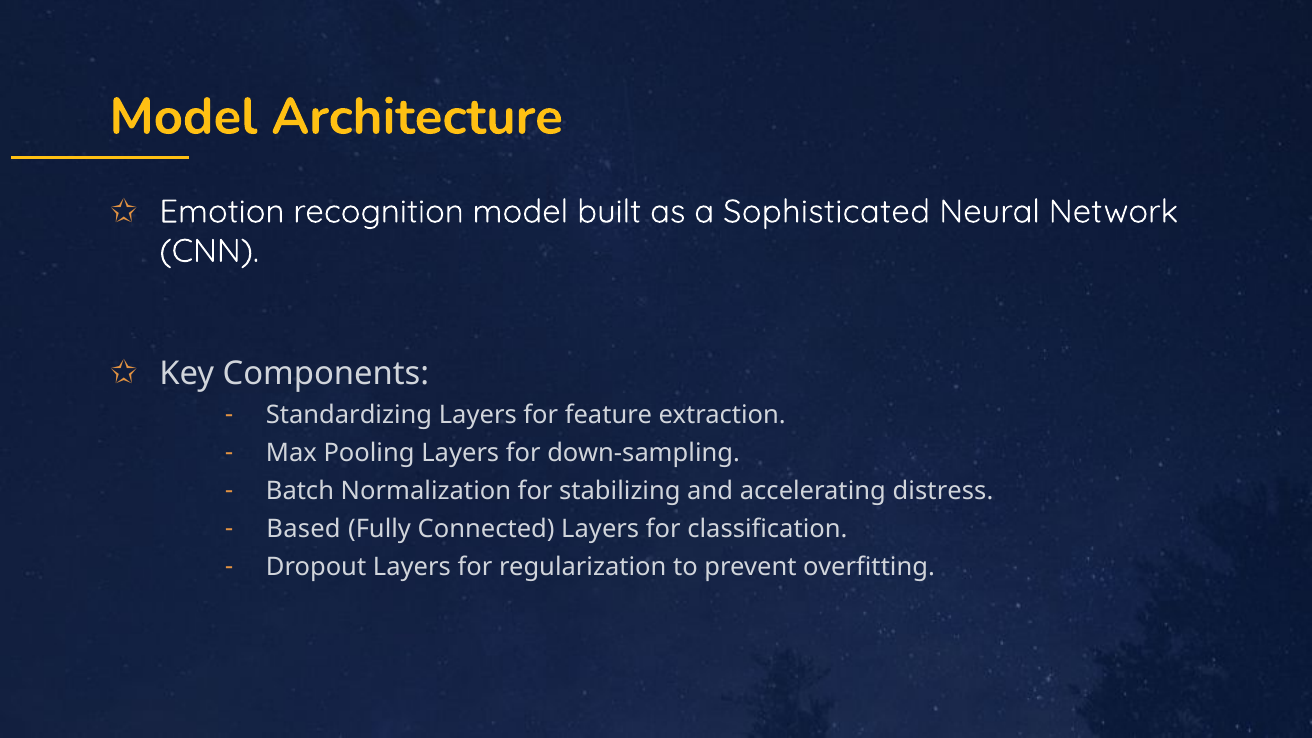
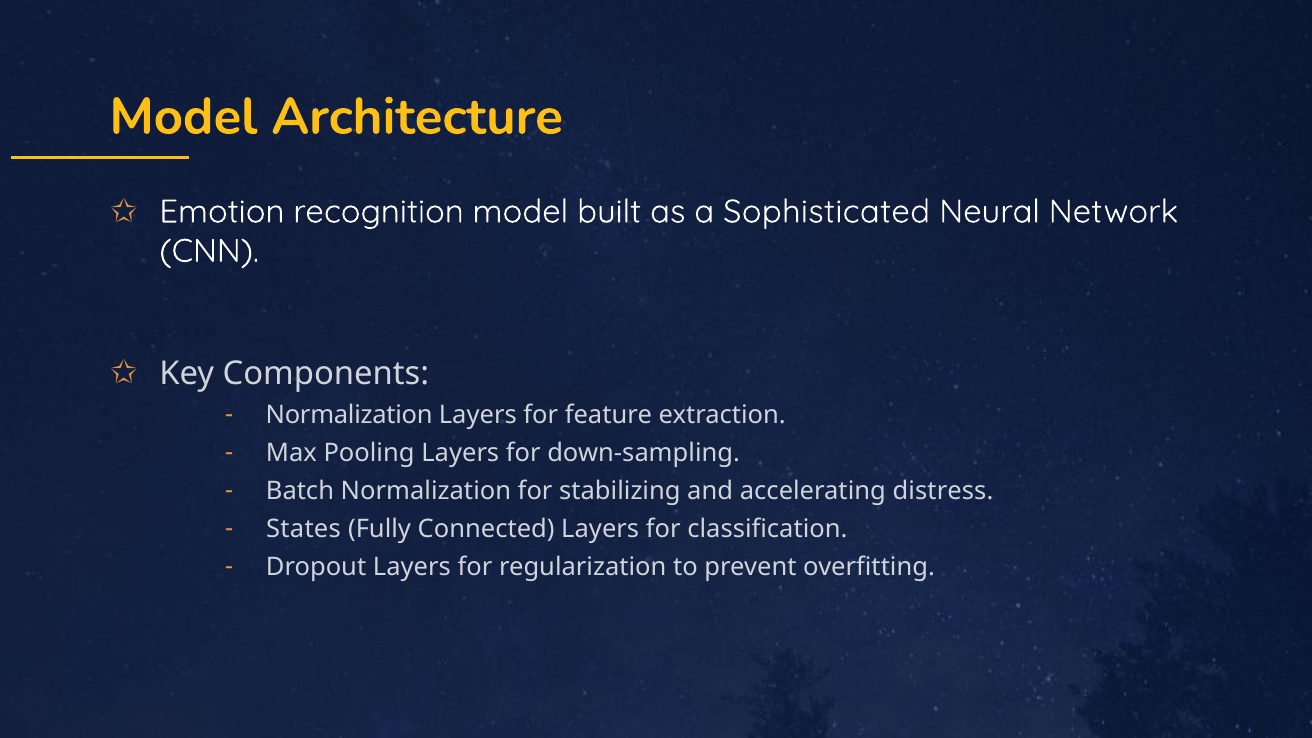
Standardizing at (349, 415): Standardizing -> Normalization
Based: Based -> States
